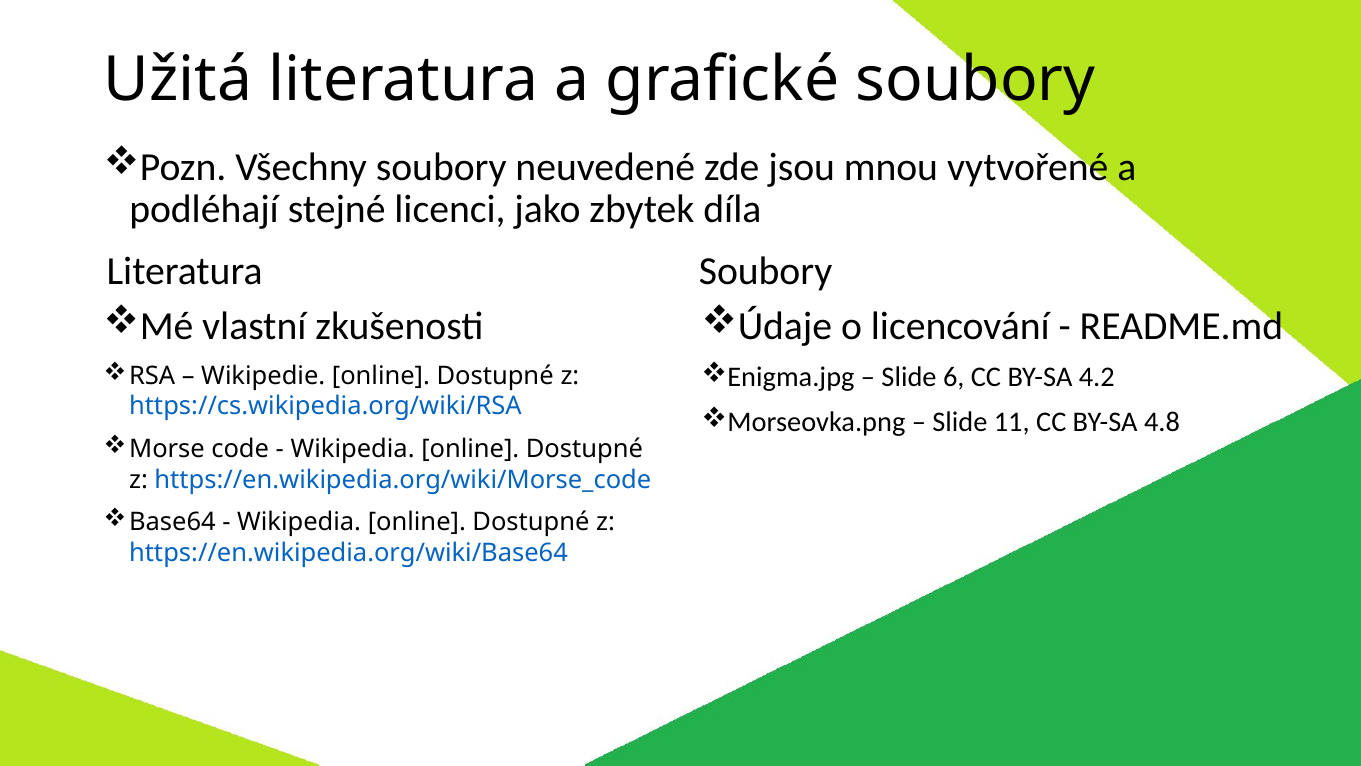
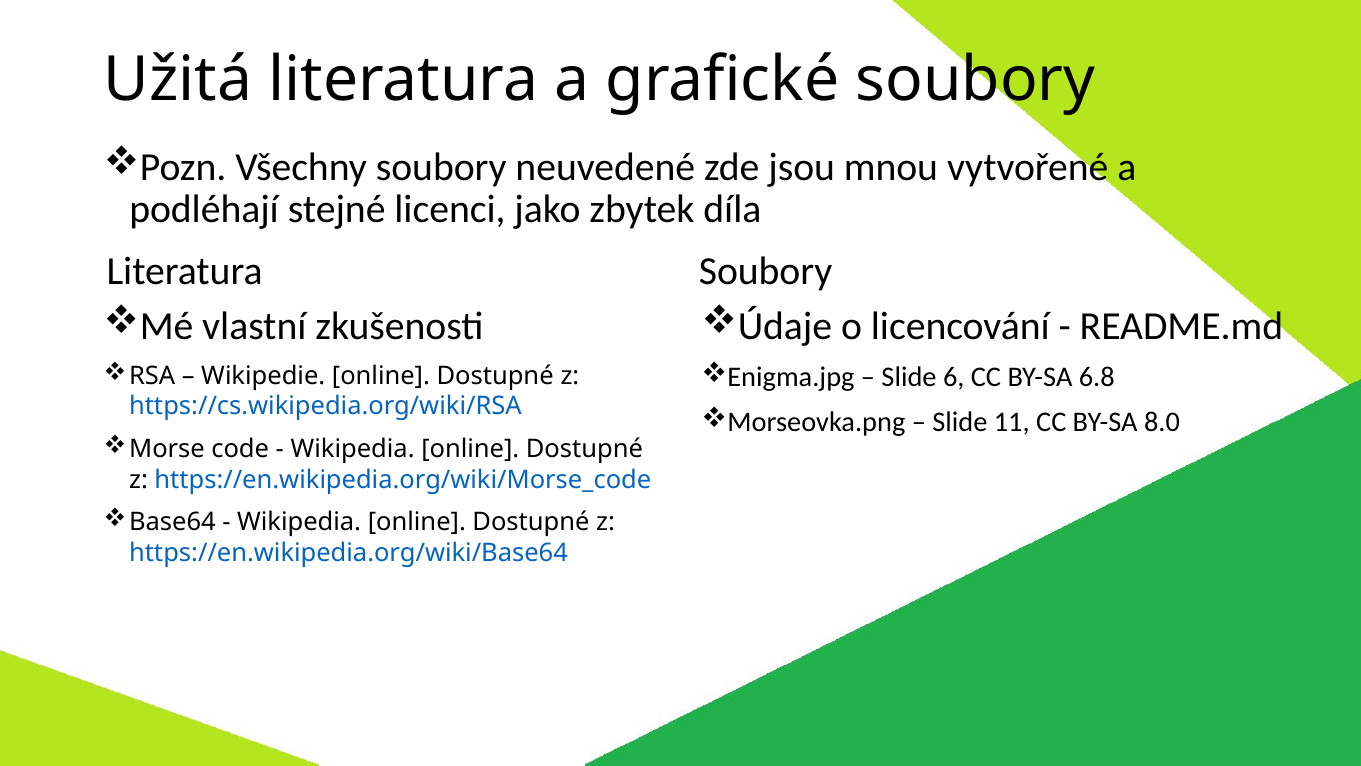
4.2: 4.2 -> 6.8
4.8: 4.8 -> 8.0
